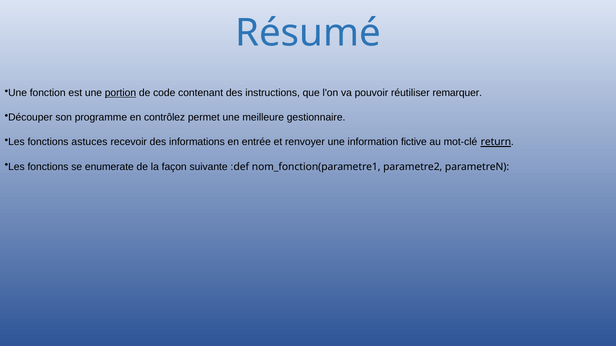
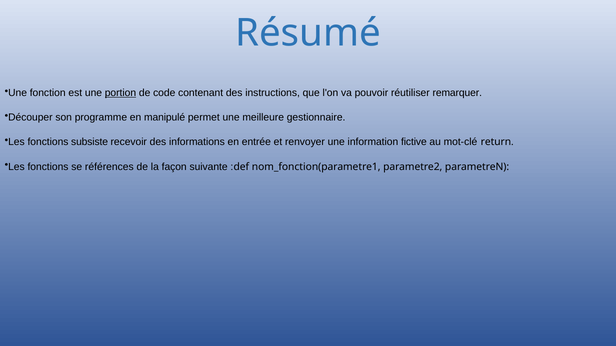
contrôlez: contrôlez -> manipulé
astuces: astuces -> subsiste
return underline: present -> none
enumerate: enumerate -> références
